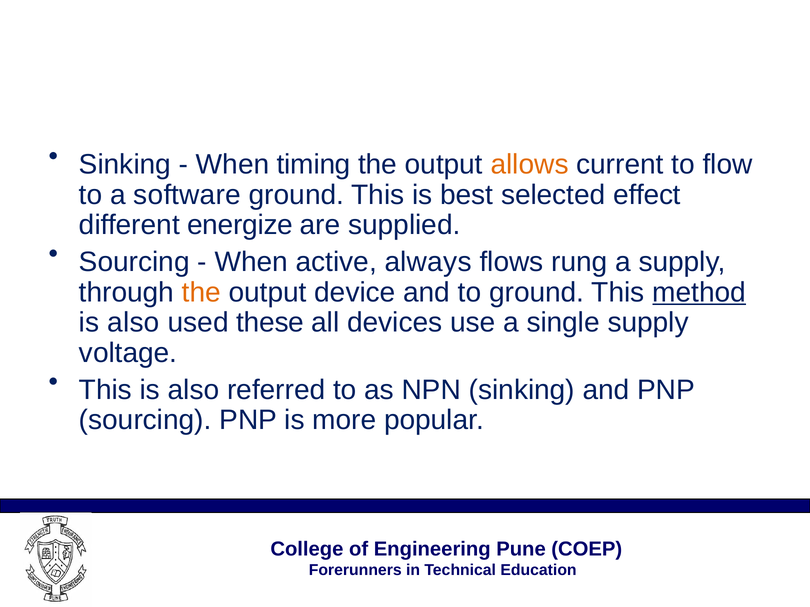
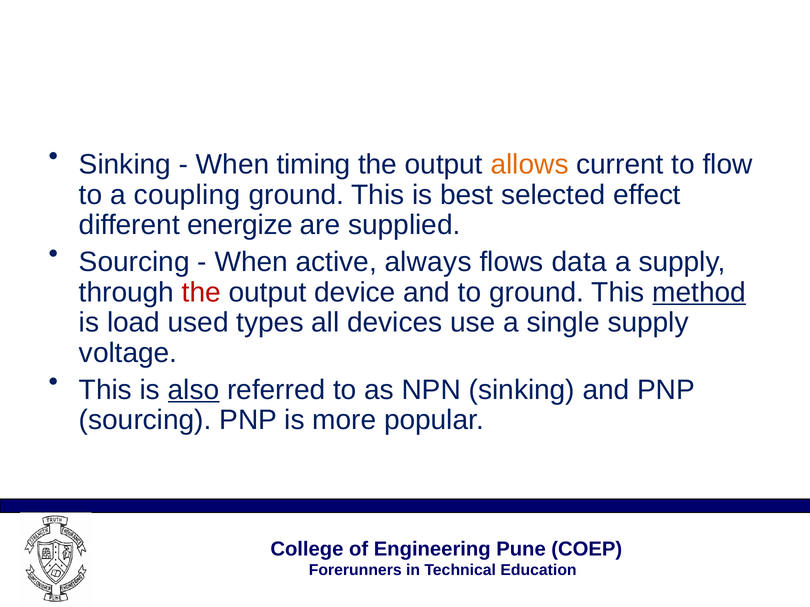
software: software -> coupling
rung: rung -> data
the at (201, 293) colour: orange -> red
also at (133, 323): also -> load
these: these -> types
also at (194, 390) underline: none -> present
